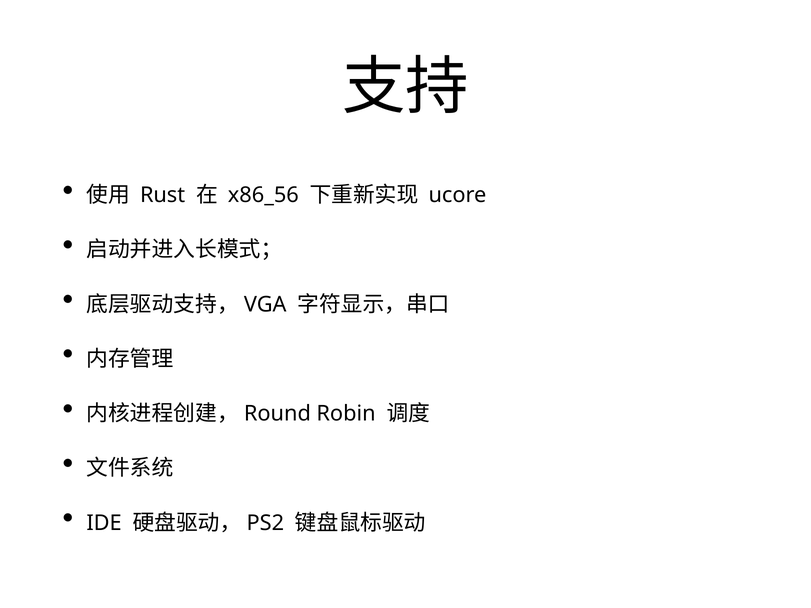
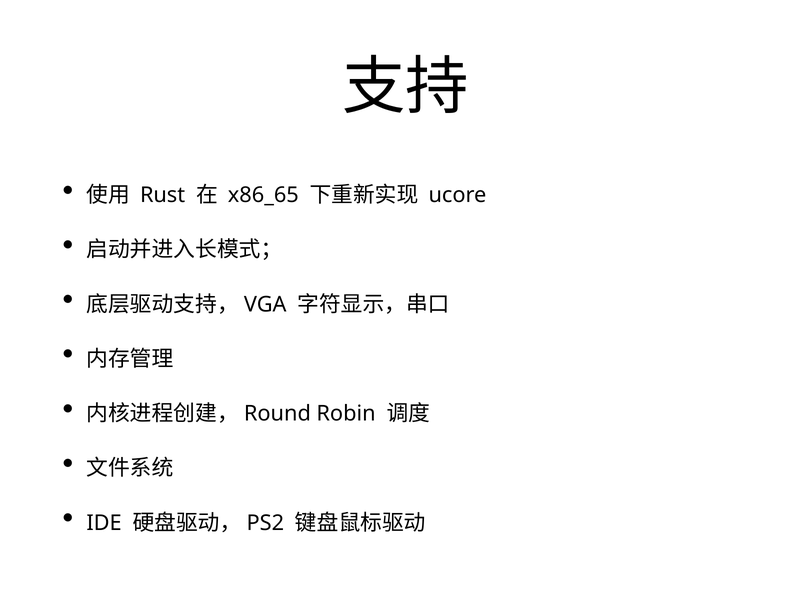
x86_56: x86_56 -> x86_65
